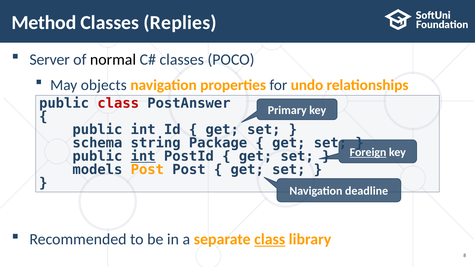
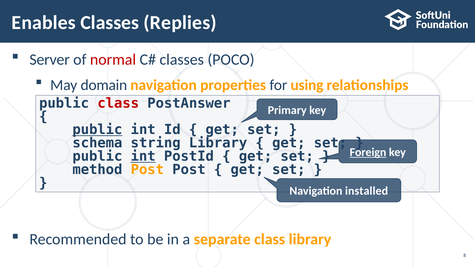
Method: Method -> Enables
normal colour: black -> red
objects: objects -> domain
undo: undo -> using
public at (97, 130) underline: none -> present
string Package: Package -> Library
models: models -> method
deadline: deadline -> installed
class at (270, 240) underline: present -> none
